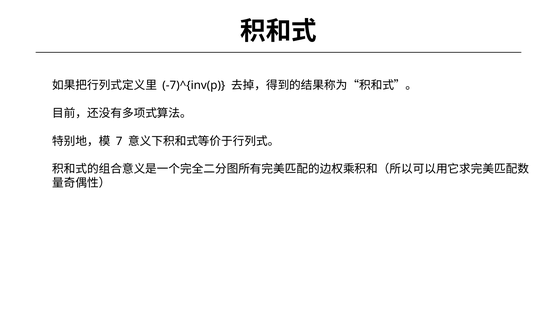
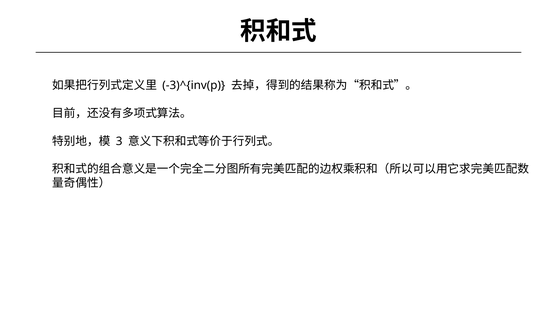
-7)^{inv(p: -7)^{inv(p -> -3)^{inv(p
7: 7 -> 3
